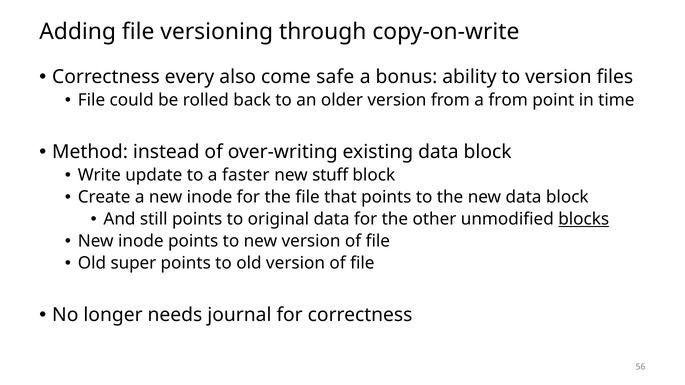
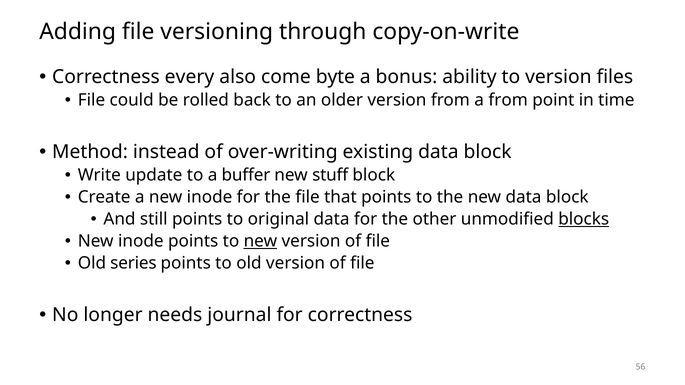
safe: safe -> byte
faster: faster -> buffer
new at (260, 241) underline: none -> present
super: super -> series
